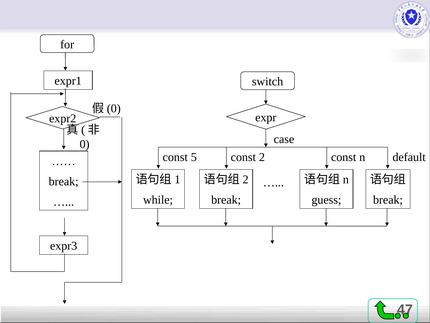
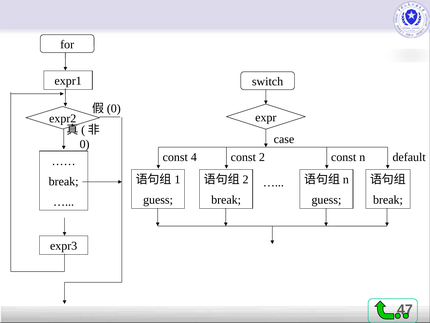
5: 5 -> 4
while at (158, 200): while -> guess
